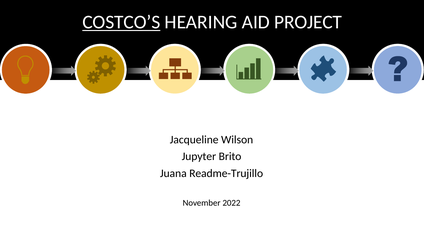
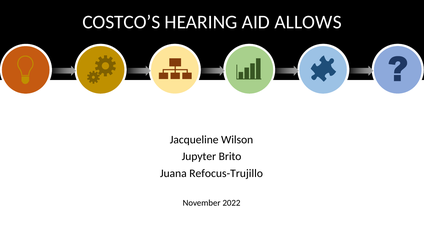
COSTCO’S underline: present -> none
PROJECT: PROJECT -> ALLOWS
Readme-Trujillo: Readme-Trujillo -> Refocus-Trujillo
